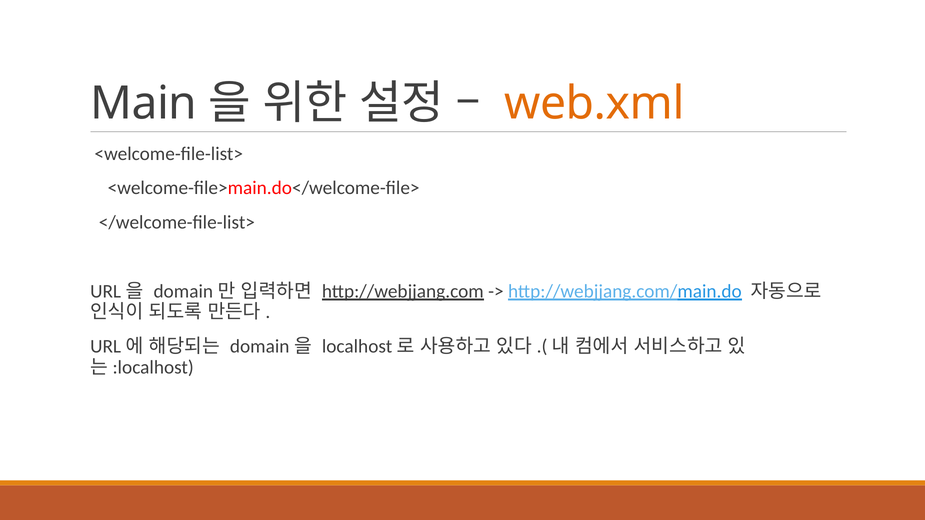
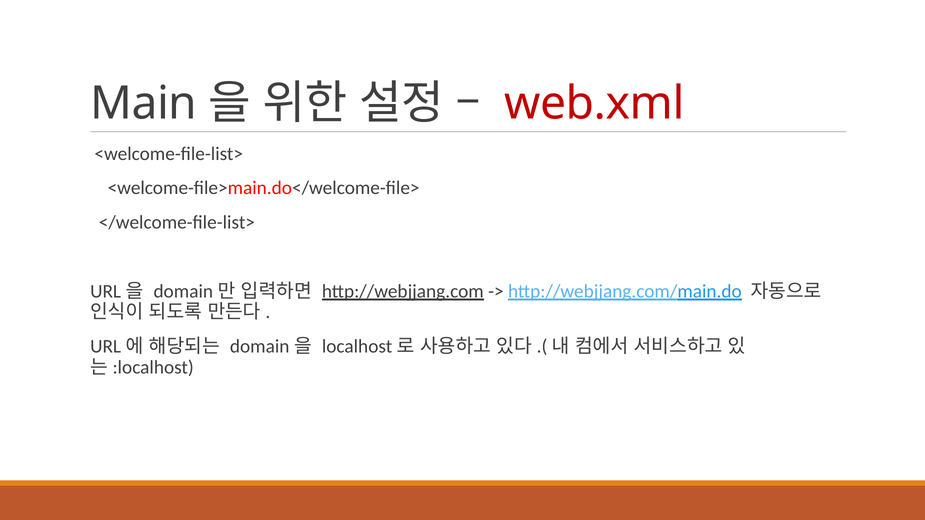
web.xml colour: orange -> red
